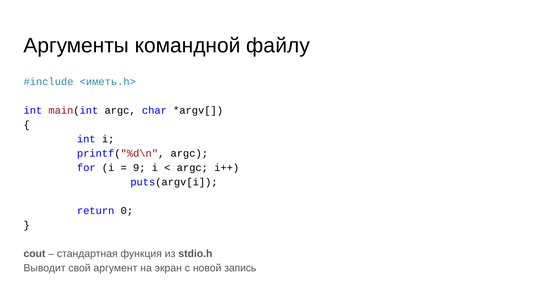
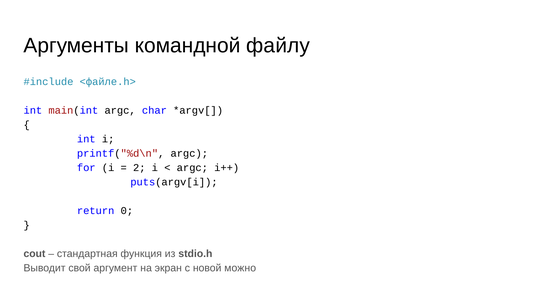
<иметь.h>: <иметь.h> -> <файле.h>
9: 9 -> 2
запись: запись -> можно
